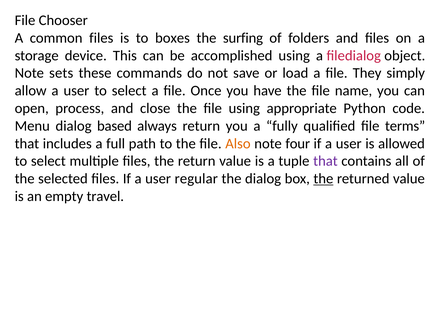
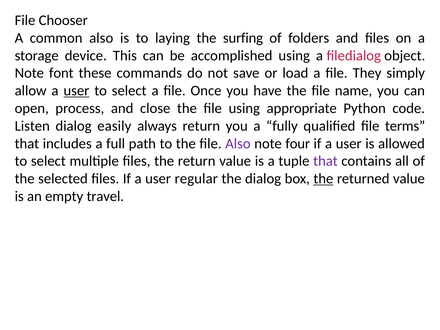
common files: files -> also
boxes: boxes -> laying
sets: sets -> font
user at (76, 91) underline: none -> present
Menu: Menu -> Listen
based: based -> easily
Also at (238, 144) colour: orange -> purple
